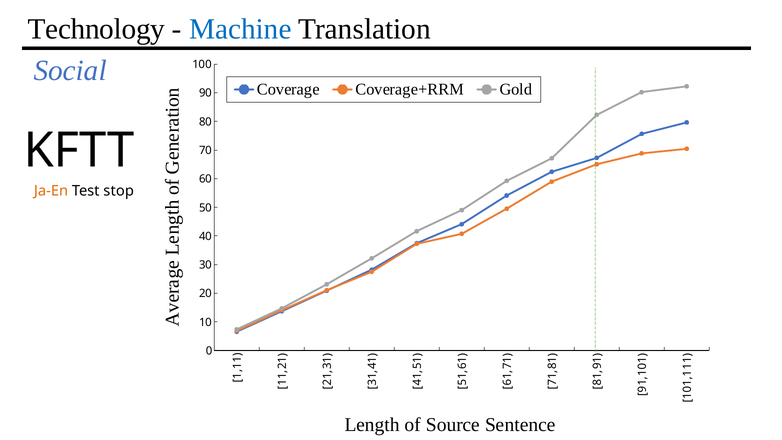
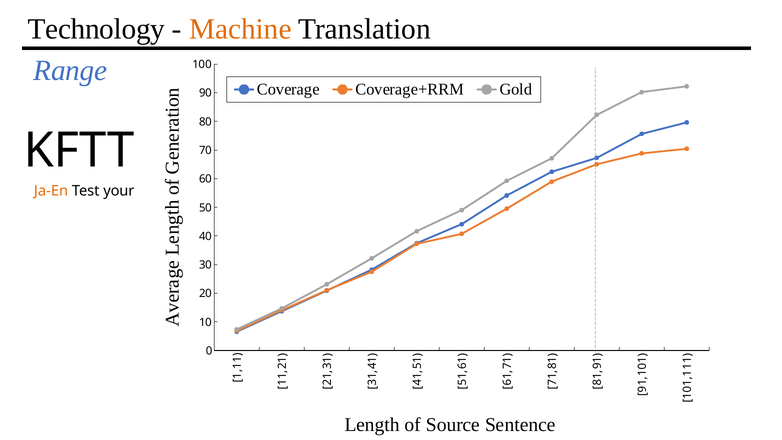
Machine colour: blue -> orange
Social: Social -> Range
stop: stop -> your
